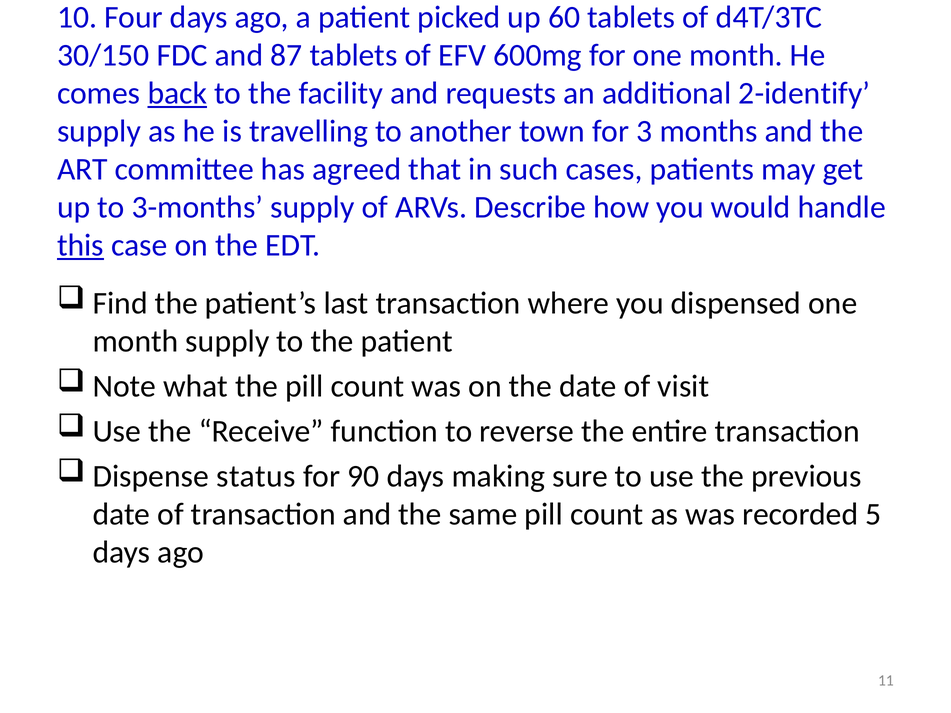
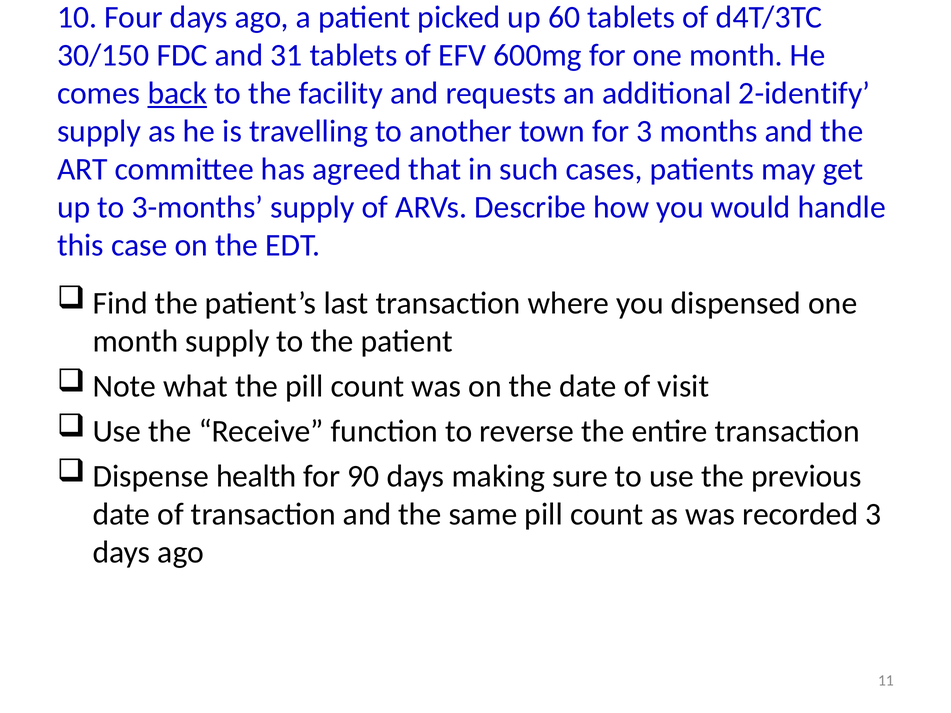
87: 87 -> 31
this underline: present -> none
status: status -> health
recorded 5: 5 -> 3
